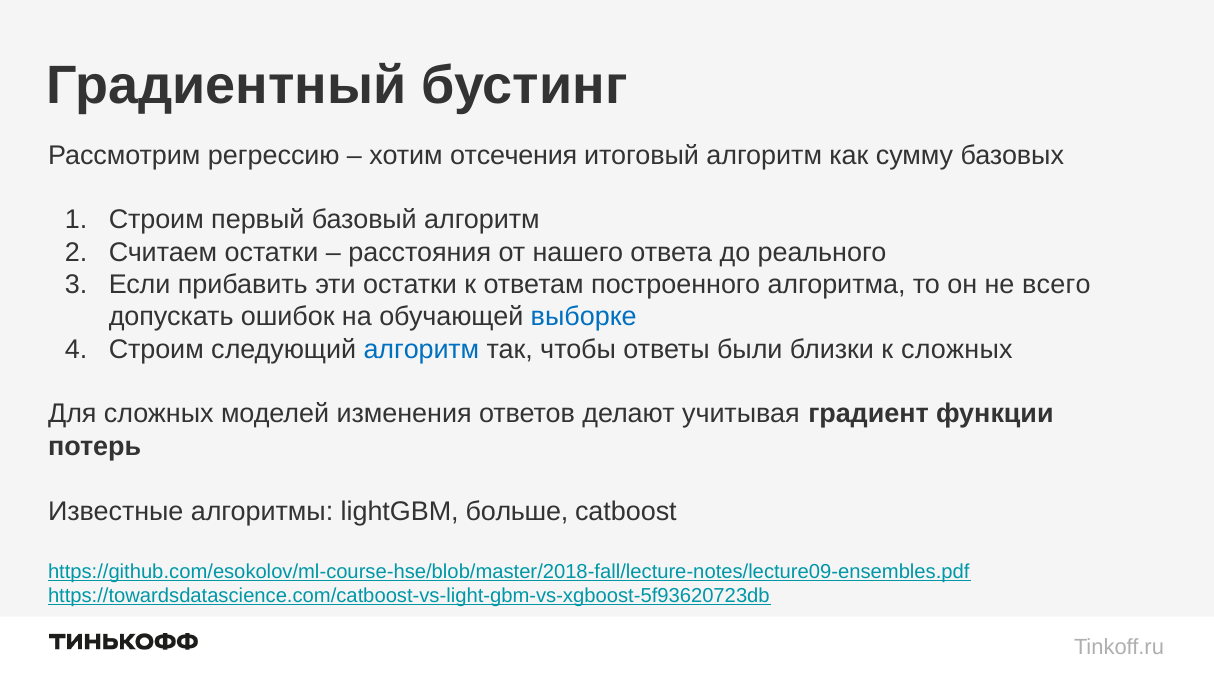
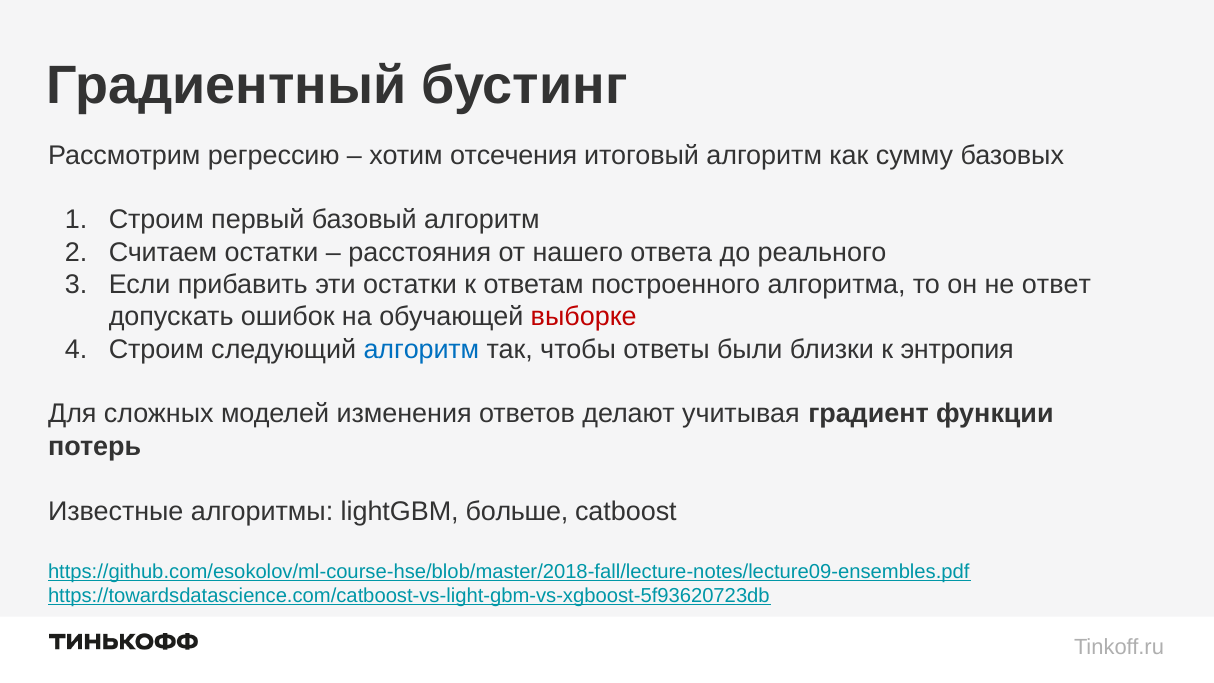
всего: всего -> ответ
выборке colour: blue -> red
к сложных: сложных -> энтропия
